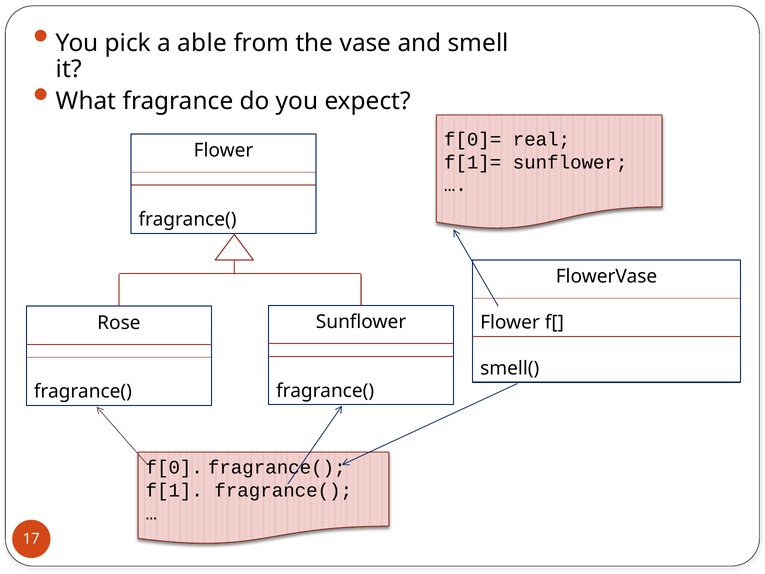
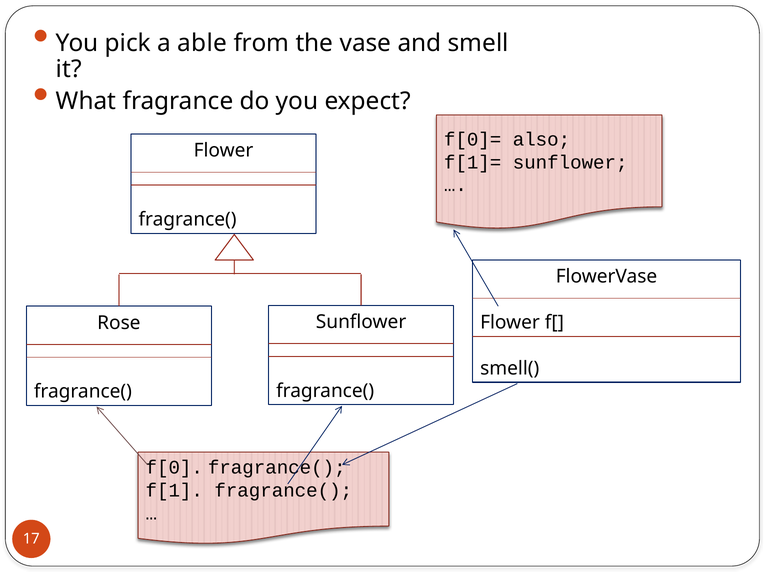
real: real -> also
